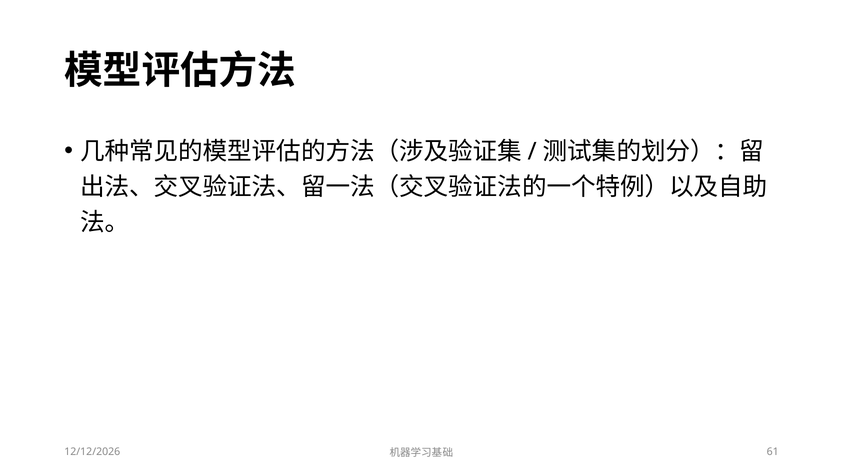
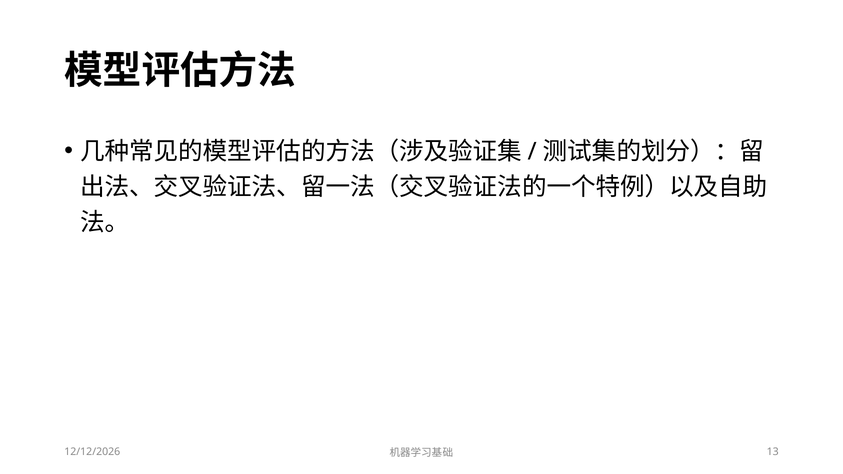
61: 61 -> 13
